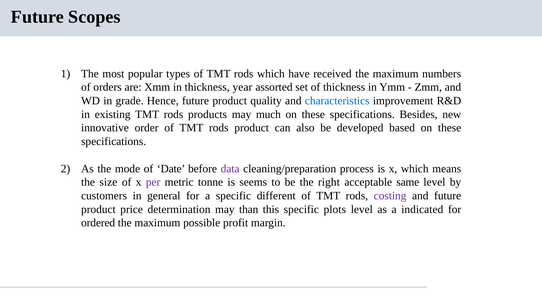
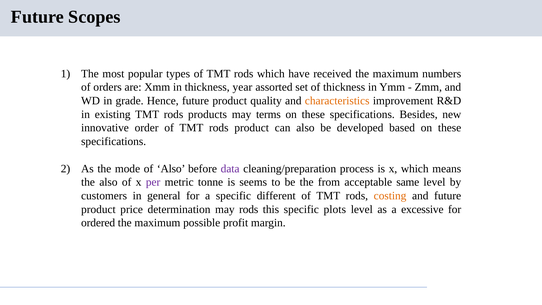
characteristics colour: blue -> orange
much: much -> terms
of Date: Date -> Also
the size: size -> also
right: right -> from
costing colour: purple -> orange
may than: than -> rods
indicated: indicated -> excessive
